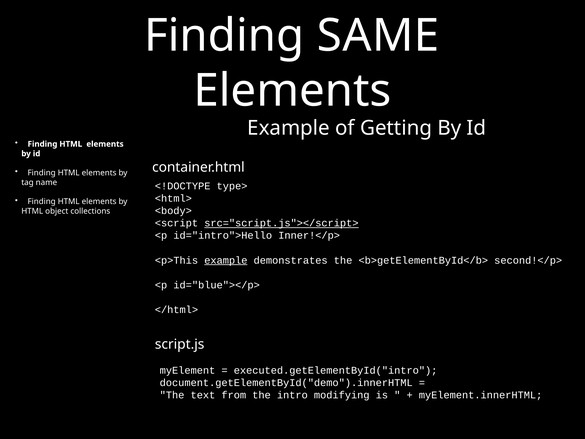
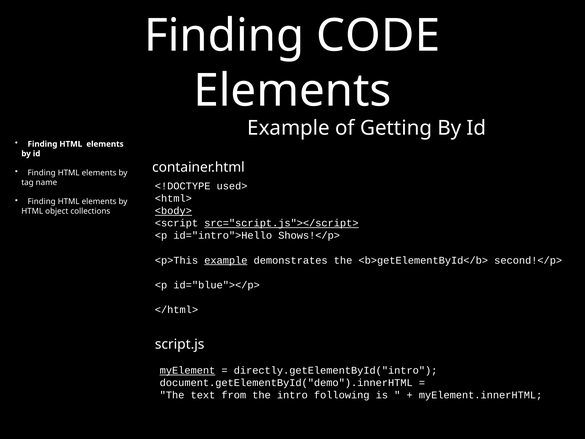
SAME: SAME -> CODE
type>: type> -> used>
<body> underline: none -> present
Inner!</p>: Inner!</p> -> Shows!</p>
myElement underline: none -> present
executed.getElementById("intro: executed.getElementById("intro -> directly.getElementById("intro
modifying: modifying -> following
